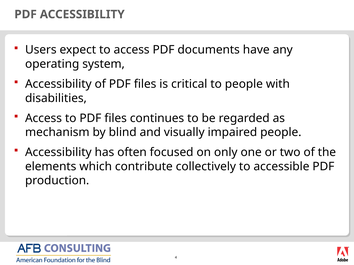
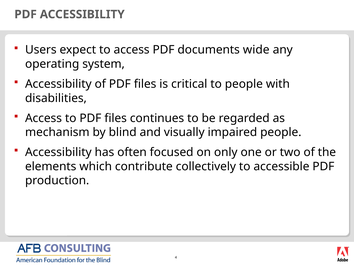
have: have -> wide
